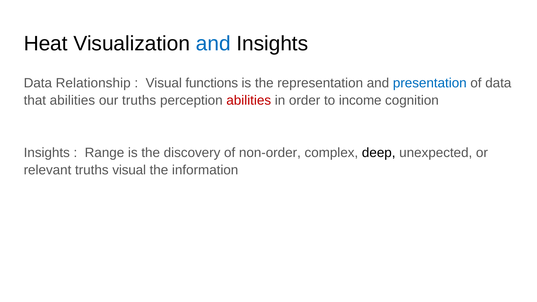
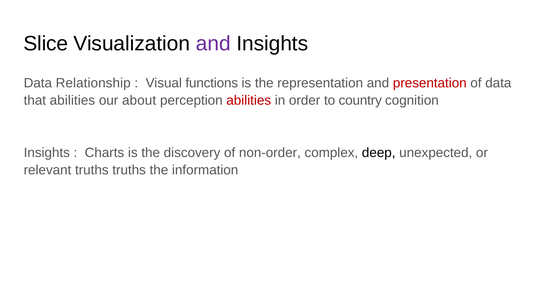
Heat: Heat -> Slice
and at (213, 43) colour: blue -> purple
presentation colour: blue -> red
our truths: truths -> about
income: income -> country
Range: Range -> Charts
truths visual: visual -> truths
